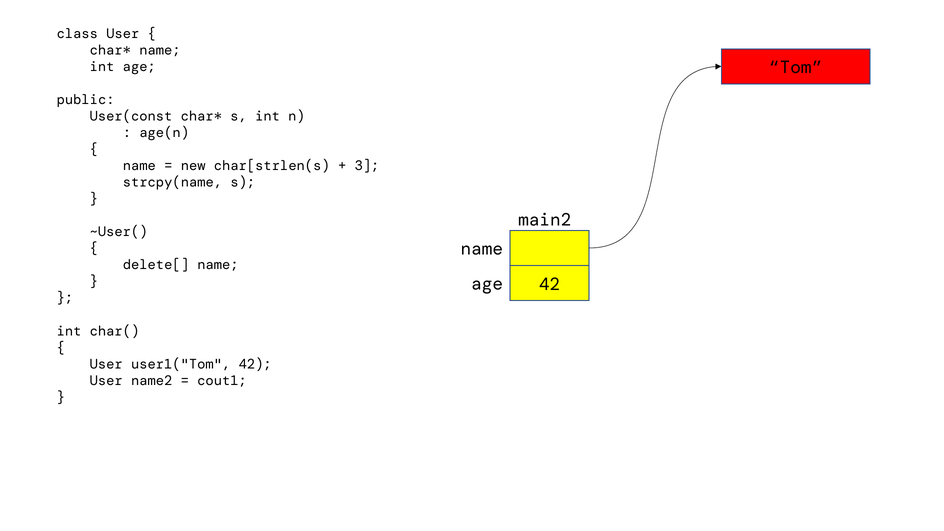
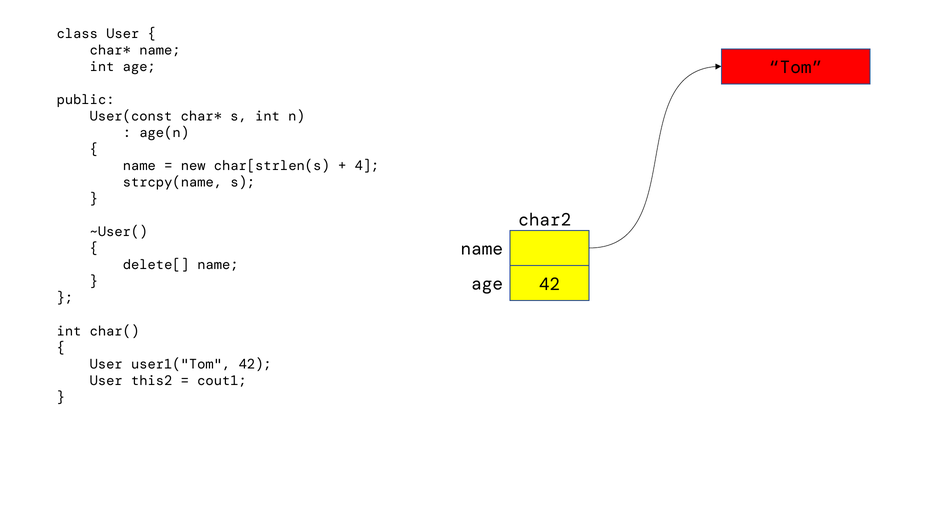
3: 3 -> 4
main2: main2 -> char2
name2: name2 -> this2
